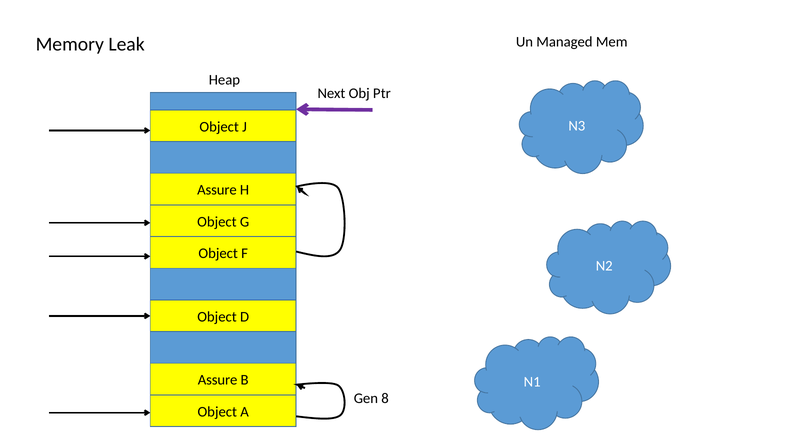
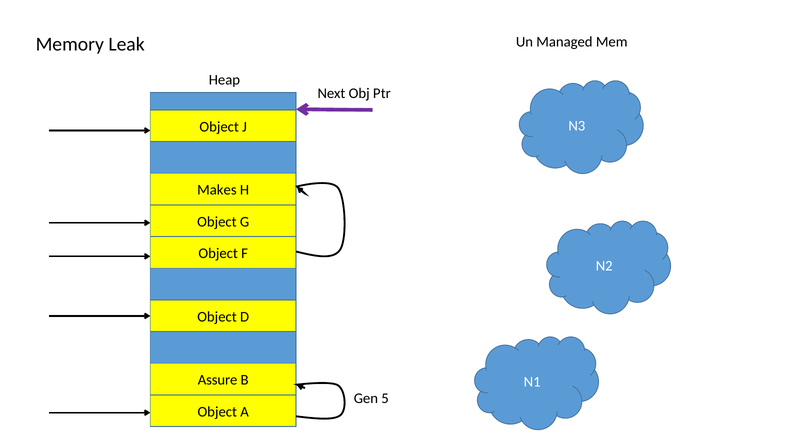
Assure at (217, 190): Assure -> Makes
8: 8 -> 5
